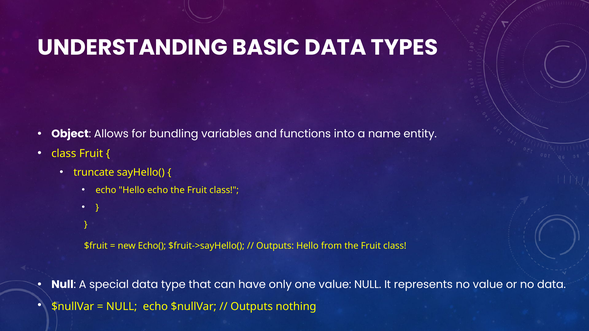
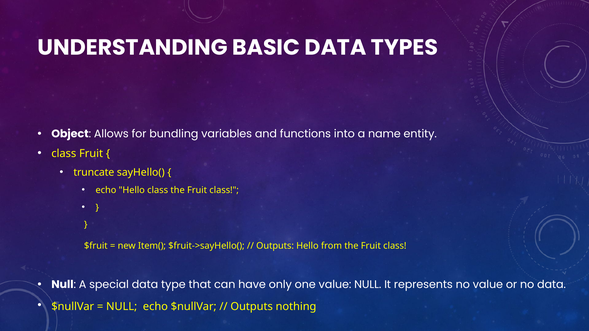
Hello echo: echo -> class
Echo(: Echo( -> Item(
